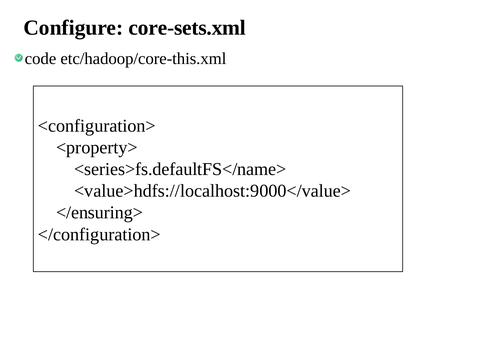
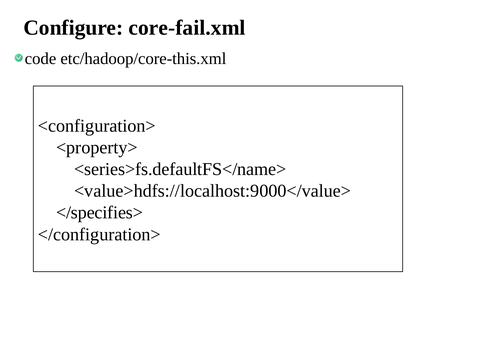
core-sets.xml: core-sets.xml -> core-fail.xml
</ensuring>: </ensuring> -> </specifies>
